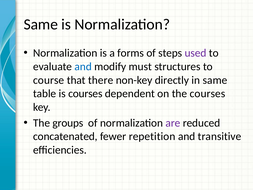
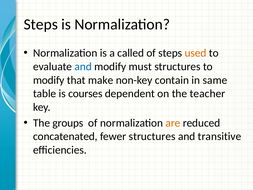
Same at (41, 24): Same -> Steps
forms: forms -> called
used colour: purple -> orange
course at (49, 80): course -> modify
there: there -> make
directly: directly -> contain
the courses: courses -> teacher
are colour: purple -> orange
fewer repetition: repetition -> structures
